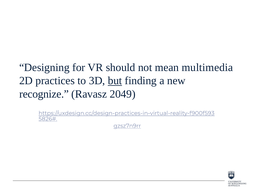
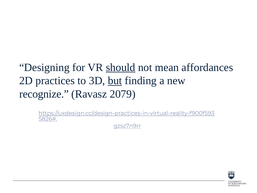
should underline: none -> present
multimedia: multimedia -> affordances
2049: 2049 -> 2079
